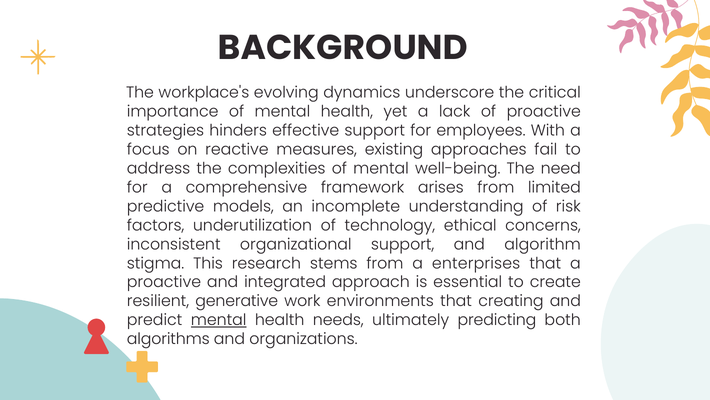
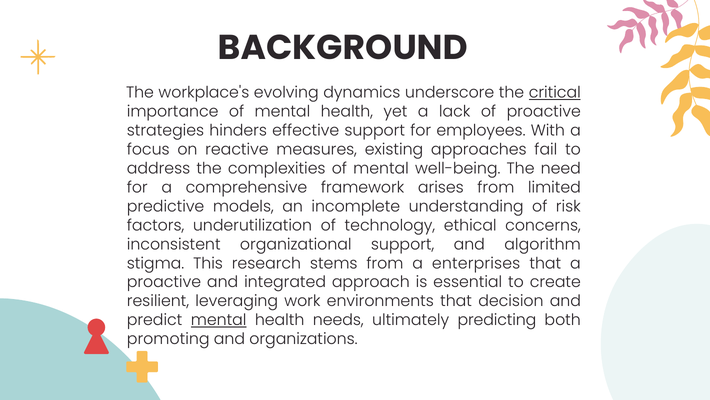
critical underline: none -> present
generative: generative -> leveraging
creating: creating -> decision
algorithms: algorithms -> promoting
